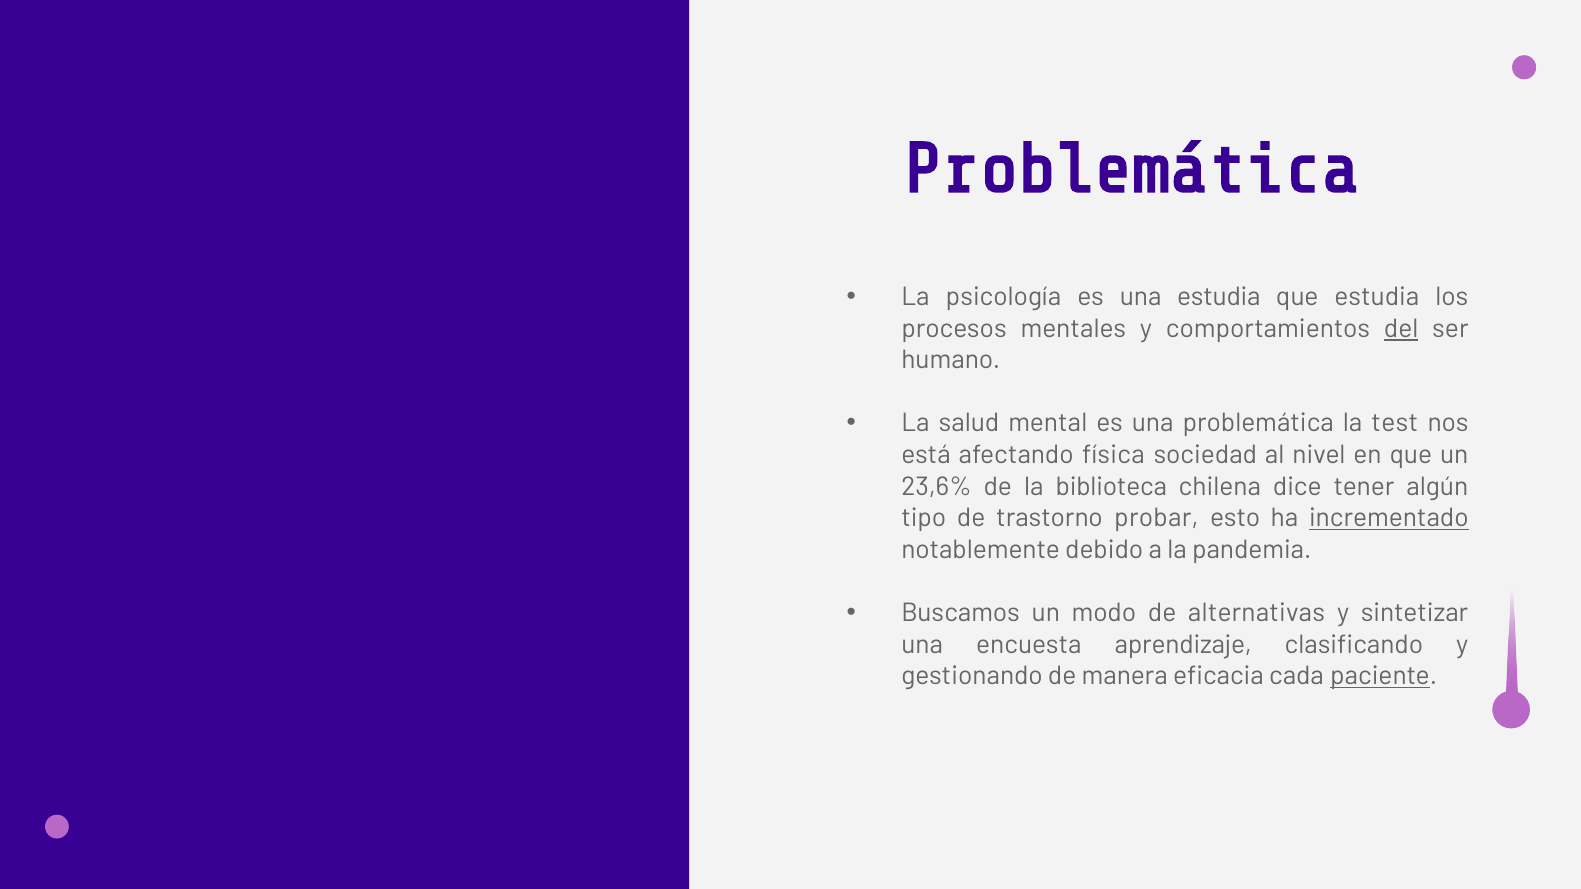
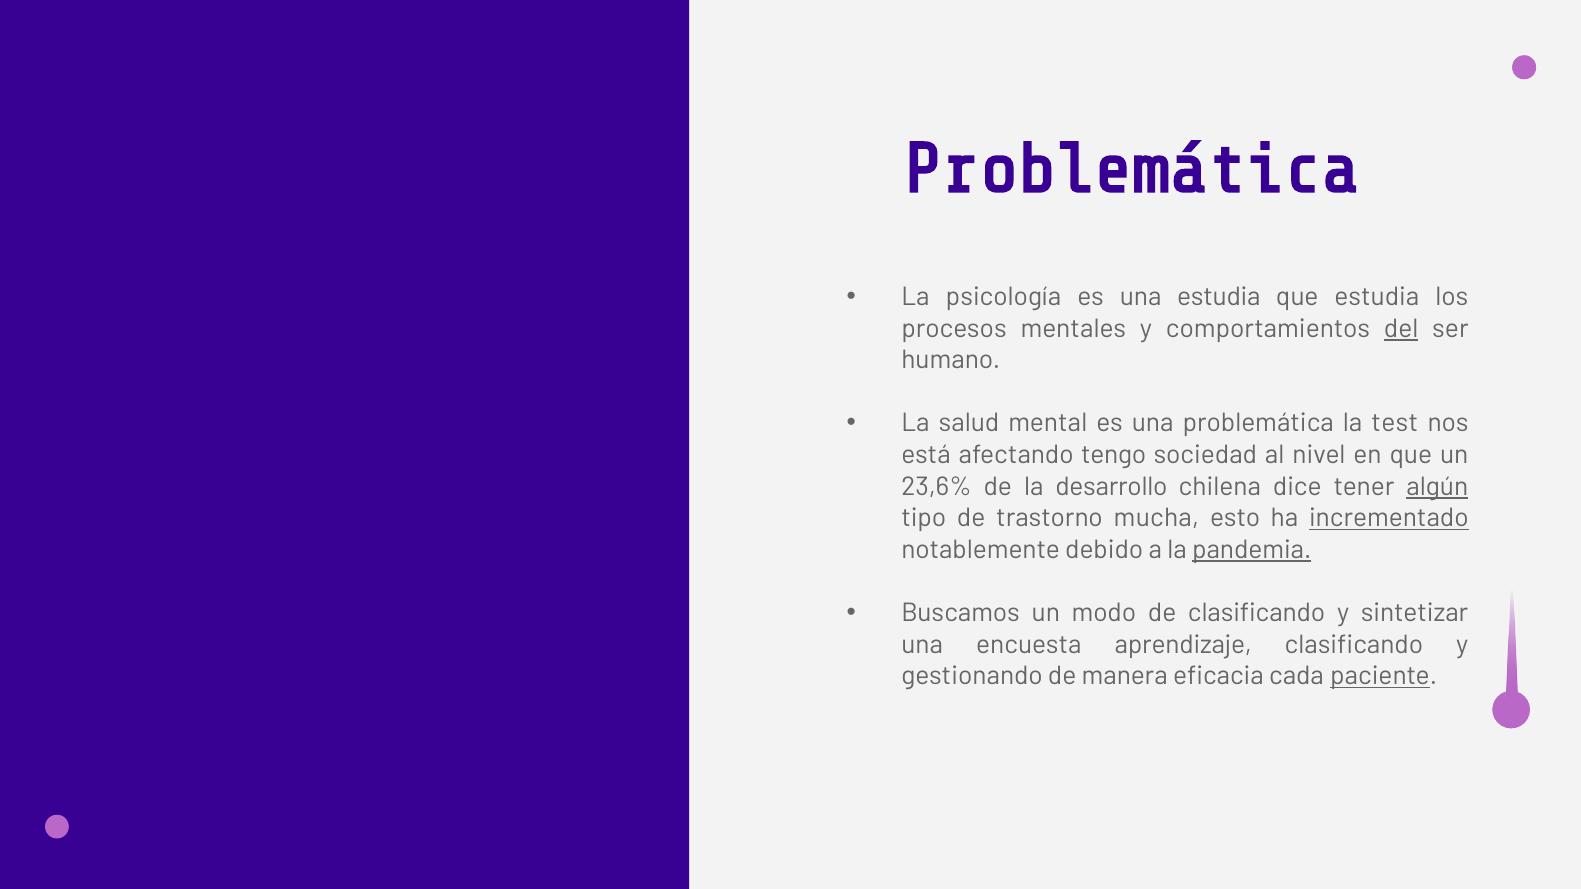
física: física -> tengo
biblioteca: biblioteca -> desarrollo
algún underline: none -> present
probar: probar -> mucha
pandemia underline: none -> present
de alternativas: alternativas -> clasificando
